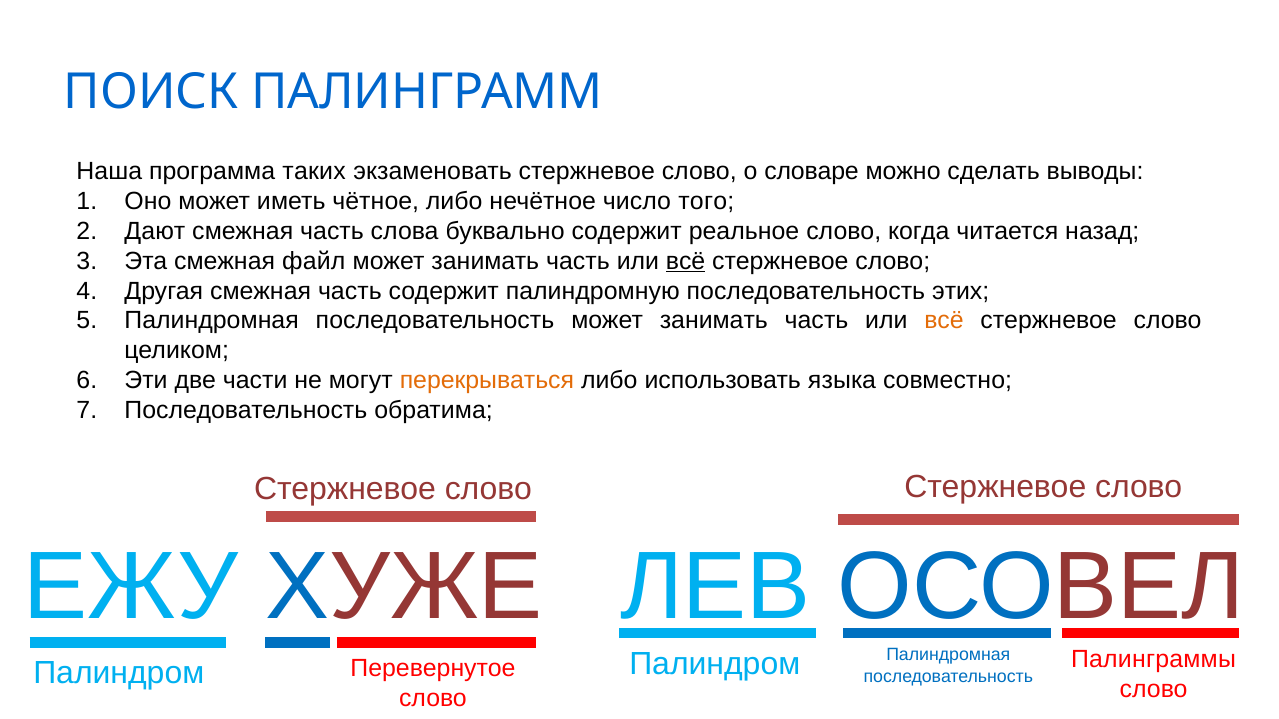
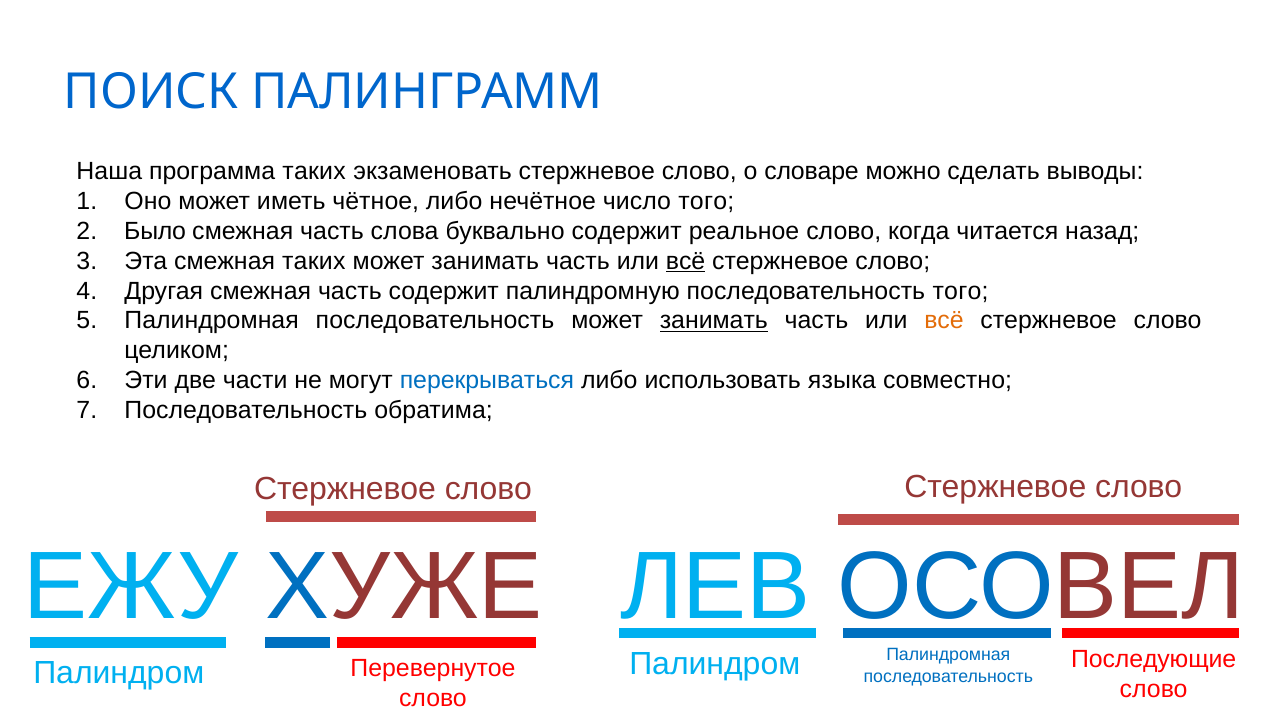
Дают: Дают -> Было
смежная файл: файл -> таких
последовательность этих: этих -> того
занимать at (714, 321) underline: none -> present
перекрываться colour: orange -> blue
Палинграммы: Палинграммы -> Последующие
